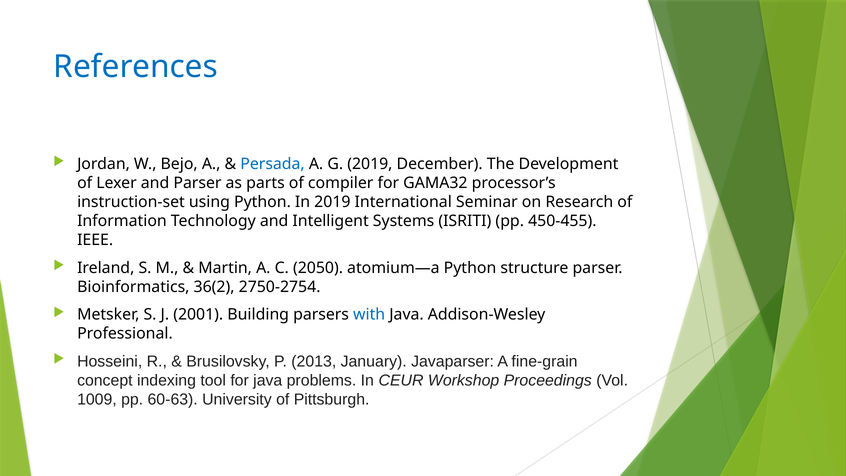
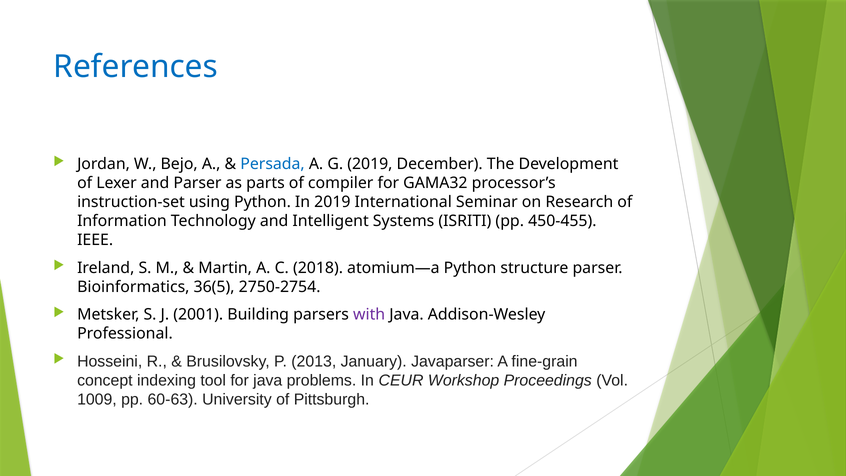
2050: 2050 -> 2018
36(2: 36(2 -> 36(5
with colour: blue -> purple
